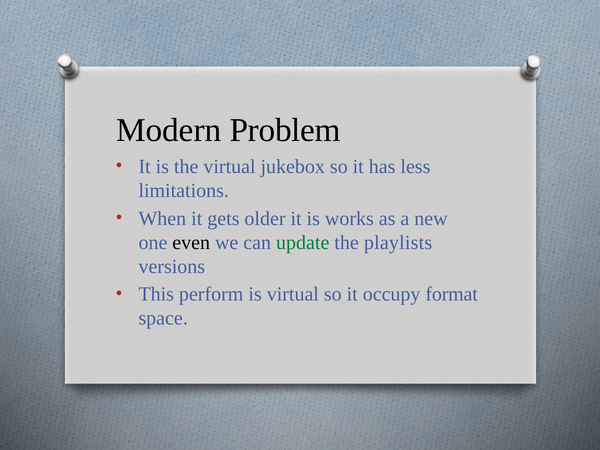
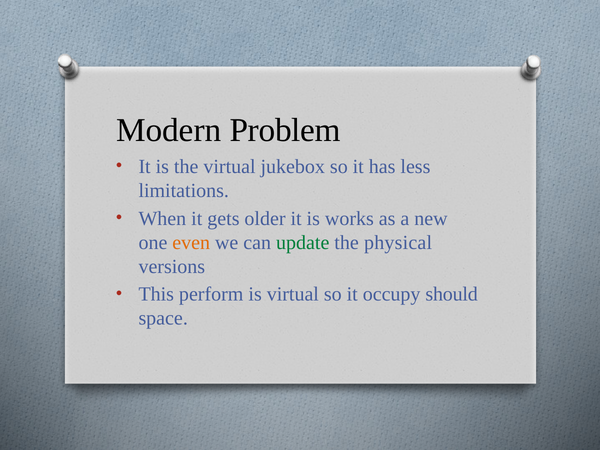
even colour: black -> orange
playlists: playlists -> physical
format: format -> should
